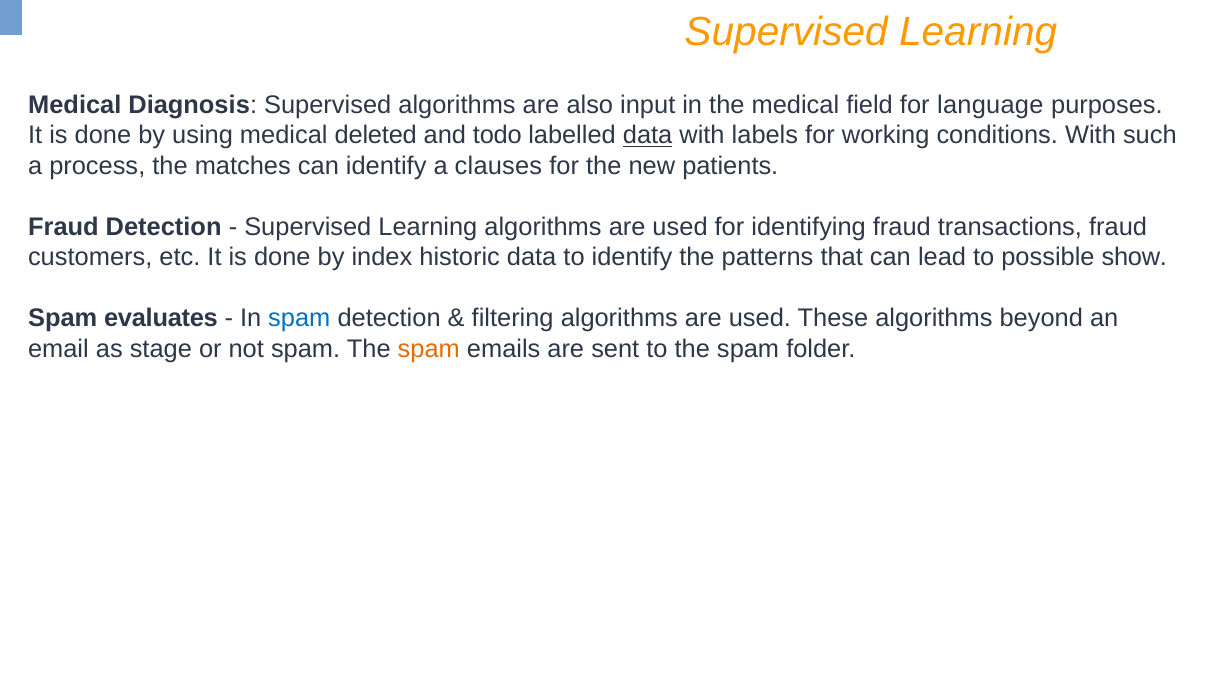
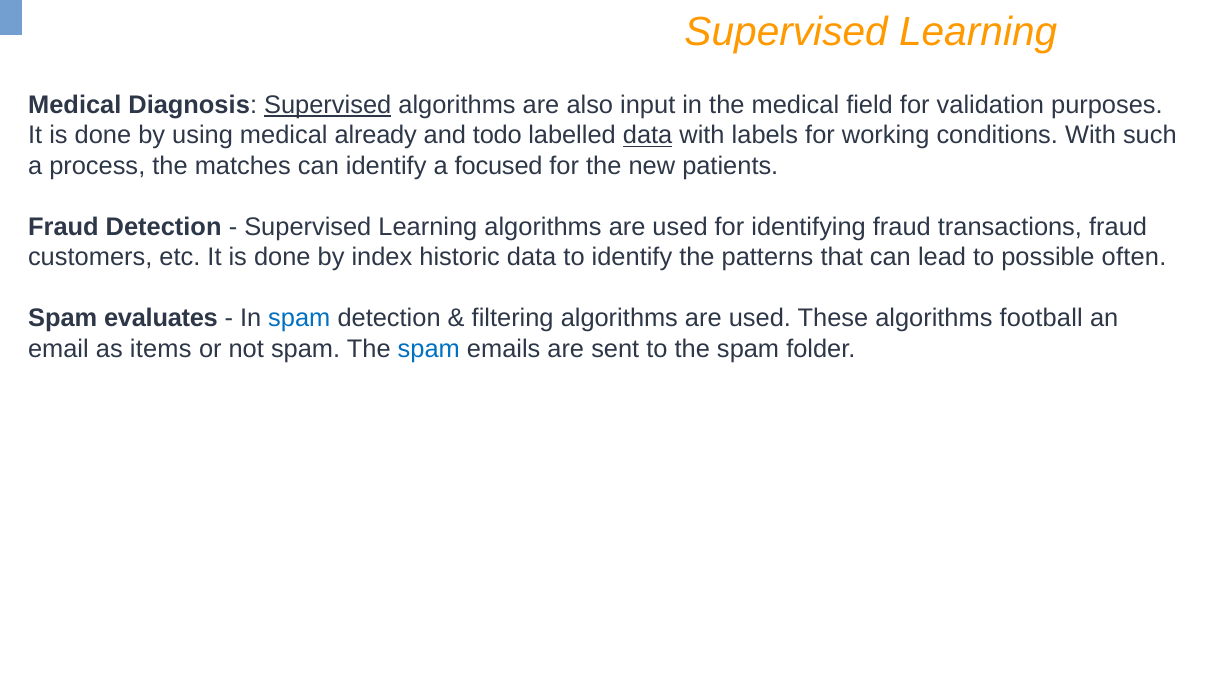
Supervised at (328, 105) underline: none -> present
language: language -> validation
deleted: deleted -> already
clauses: clauses -> focused
show: show -> often
beyond: beyond -> football
stage: stage -> items
spam at (429, 349) colour: orange -> blue
